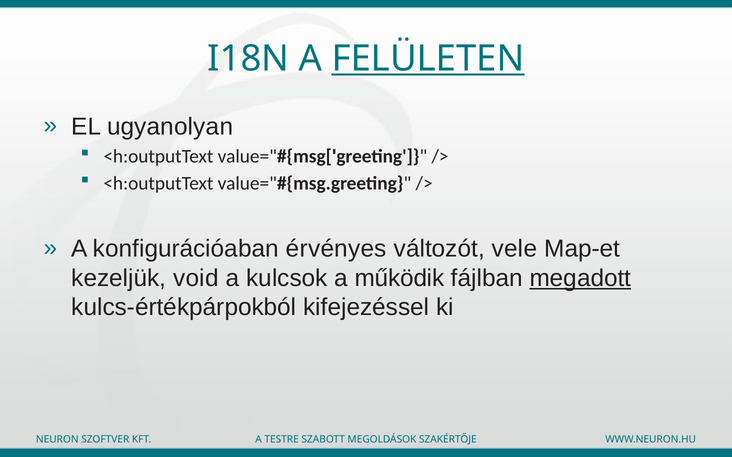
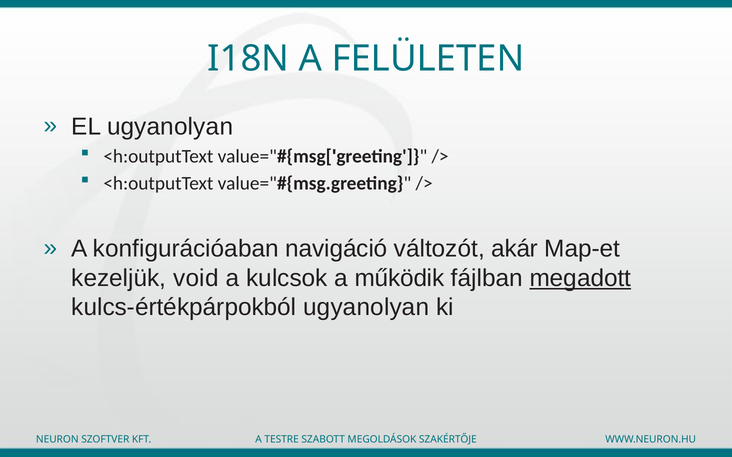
FELÜLETEN underline: present -> none
érvényes: érvényes -> navigáció
vele: vele -> akár
kulcs-értékpárpokból kifejezéssel: kifejezéssel -> ugyanolyan
